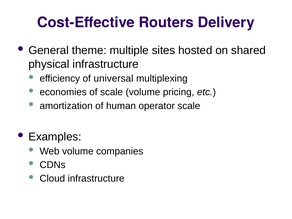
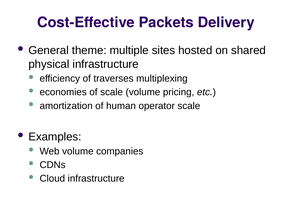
Routers: Routers -> Packets
universal: universal -> traverses
